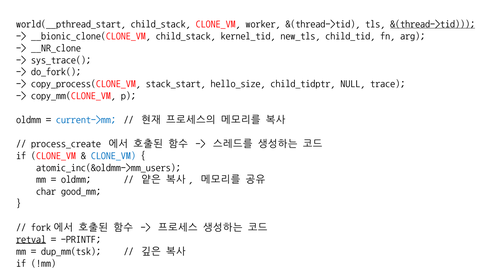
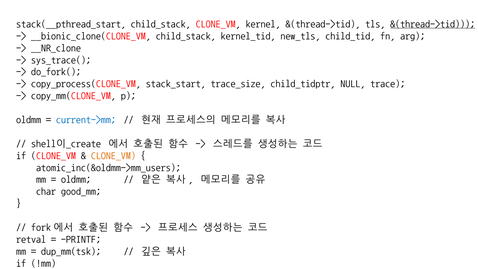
world(__pthread_start: world(__pthread_start -> stack(__pthread_start
worker: worker -> kernel
hello_size: hello_size -> trace_size
process_create: process_create -> shell이_create
CLONE_VM at (113, 155) colour: blue -> orange
retval underline: present -> none
